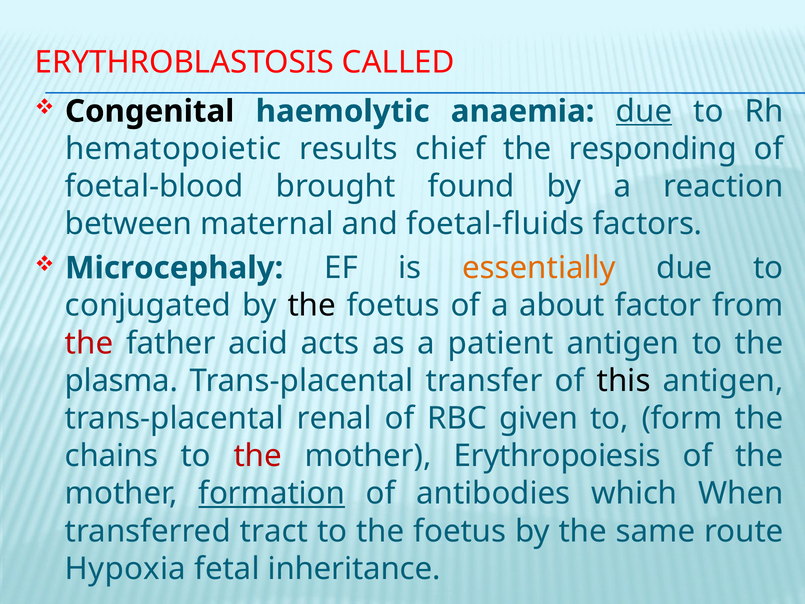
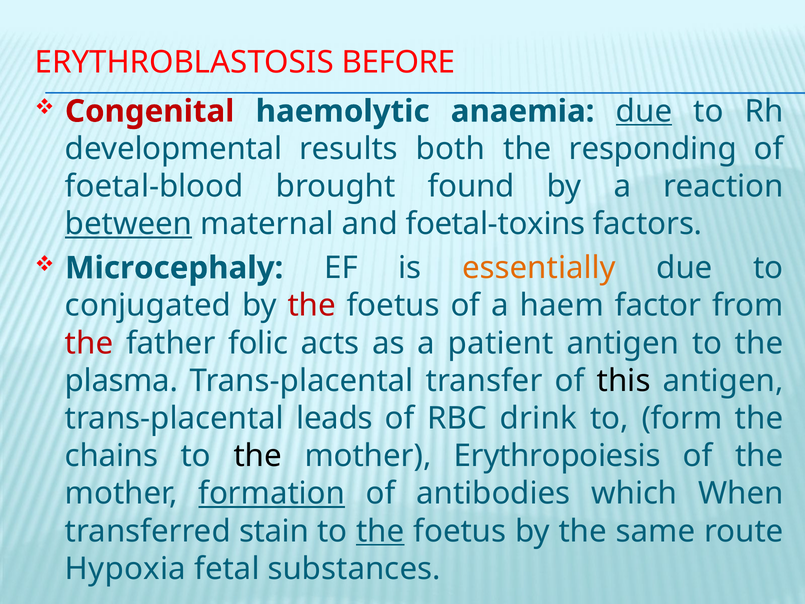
CALLED: CALLED -> BEFORE
Congenital colour: black -> red
hematopoietic: hematopoietic -> developmental
chief: chief -> both
between underline: none -> present
foetal-fluids: foetal-fluids -> foetal-toxins
the at (312, 305) colour: black -> red
about: about -> haem
acid: acid -> folic
renal: renal -> leads
given: given -> drink
the at (258, 456) colour: red -> black
tract: tract -> stain
the at (380, 531) underline: none -> present
inheritance: inheritance -> substances
